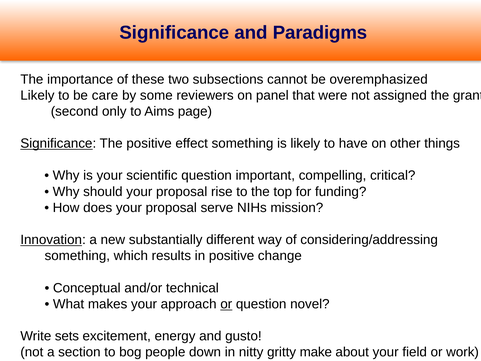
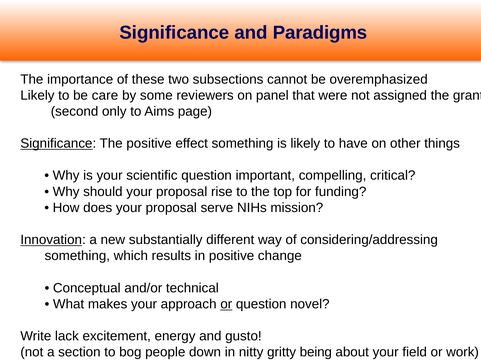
sets: sets -> lack
make: make -> being
